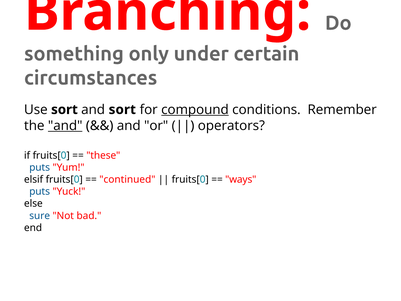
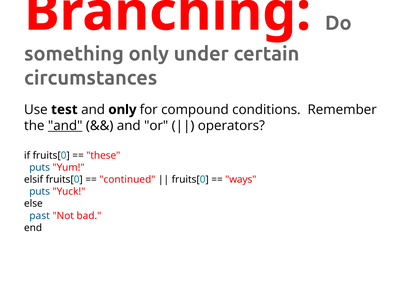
Use sort: sort -> test
and sort: sort -> only
compound underline: present -> none
sure: sure -> past
